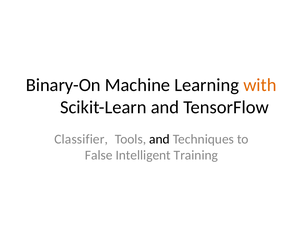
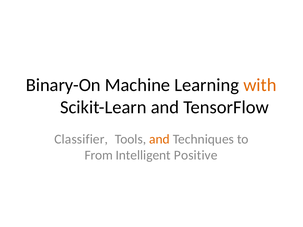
and at (160, 139) colour: black -> orange
False: False -> From
Training: Training -> Positive
